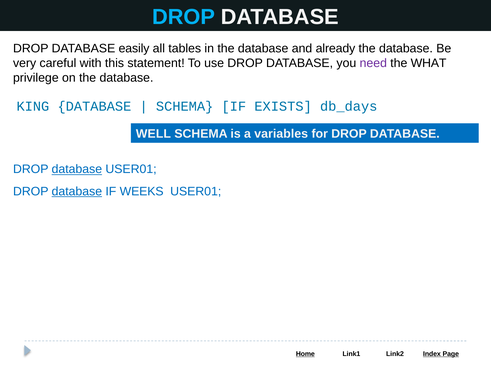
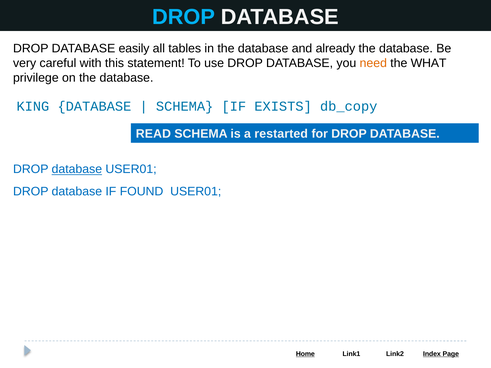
need colour: purple -> orange
db_days: db_days -> db_copy
WELL: WELL -> READ
variables: variables -> restarted
database at (77, 191) underline: present -> none
WEEKS: WEEKS -> FOUND
